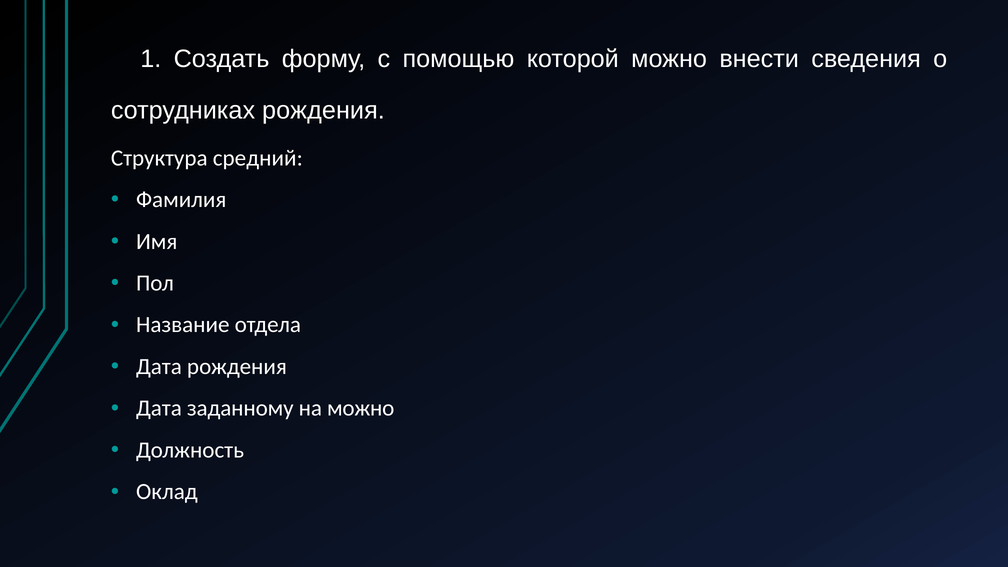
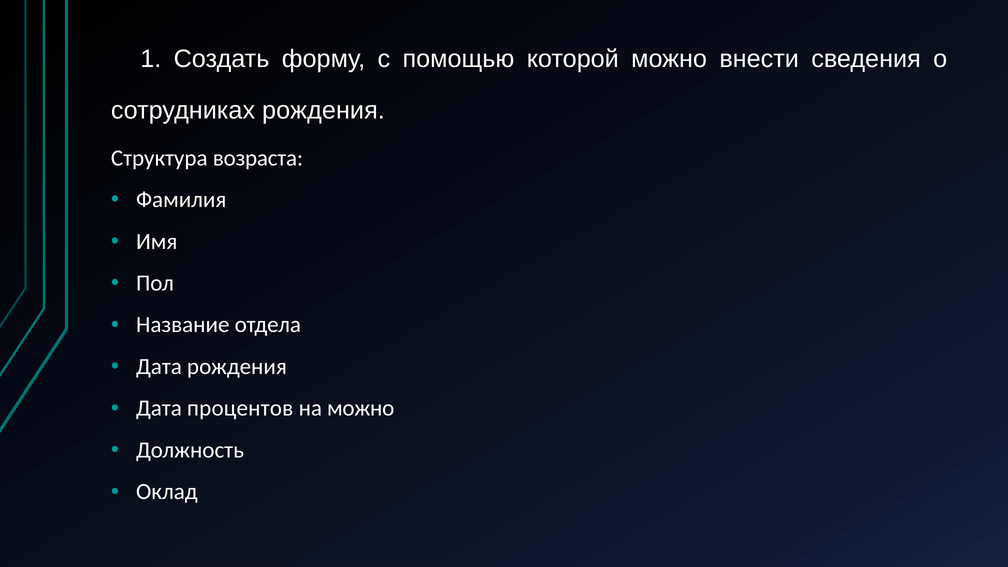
средний: средний -> возраста
заданному: заданному -> процентов
